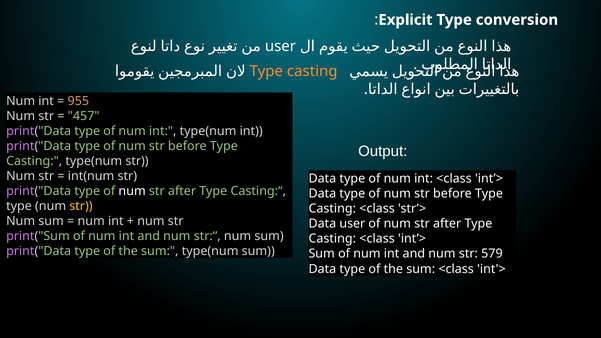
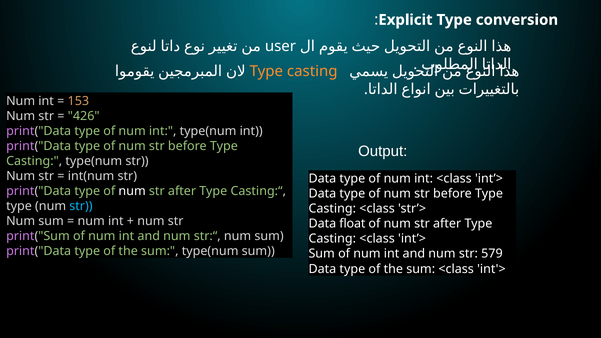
955: 955 -> 153
457: 457 -> 426
str at (81, 206) colour: yellow -> light blue
Data user: user -> float
